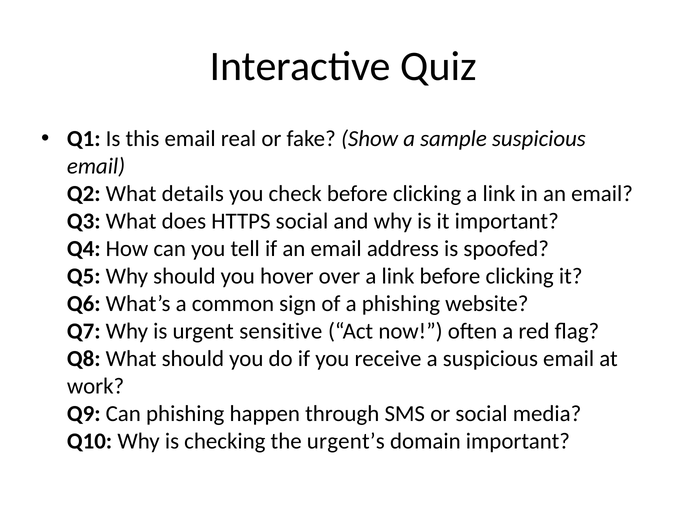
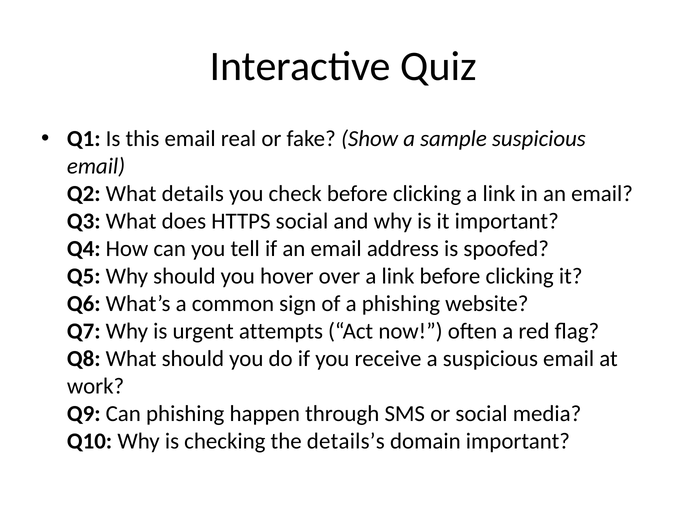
sensitive: sensitive -> attempts
urgent’s: urgent’s -> details’s
